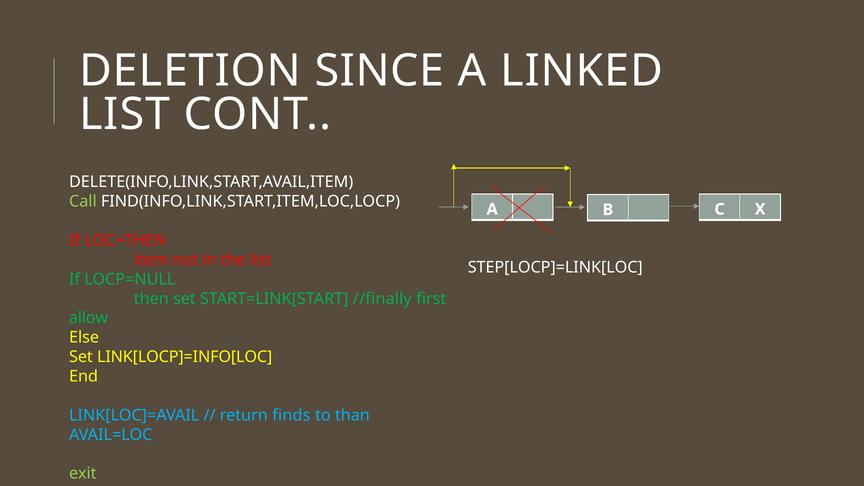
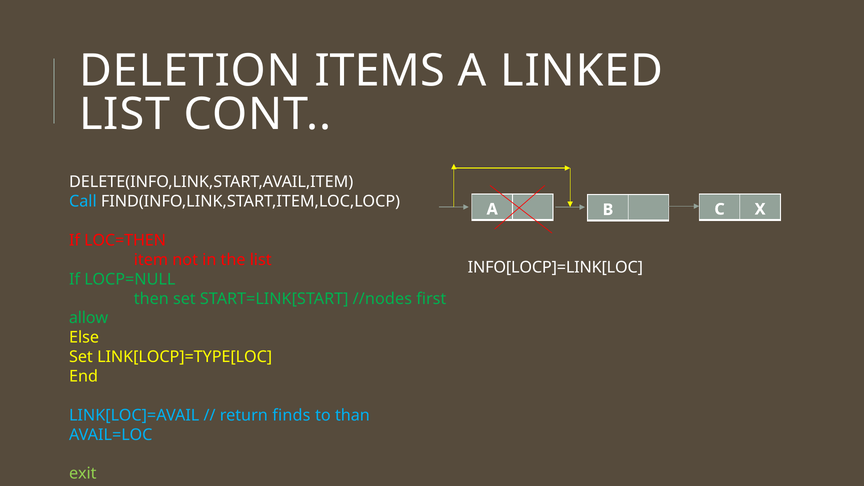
SINCE: SINCE -> ITEMS
Call colour: light green -> light blue
STEP[LOCP]=LINK[LOC: STEP[LOCP]=LINK[LOC -> INFO[LOCP]=LINK[LOC
//finally: //finally -> //nodes
LINK[LOCP]=INFO[LOC: LINK[LOCP]=INFO[LOC -> LINK[LOCP]=TYPE[LOC
